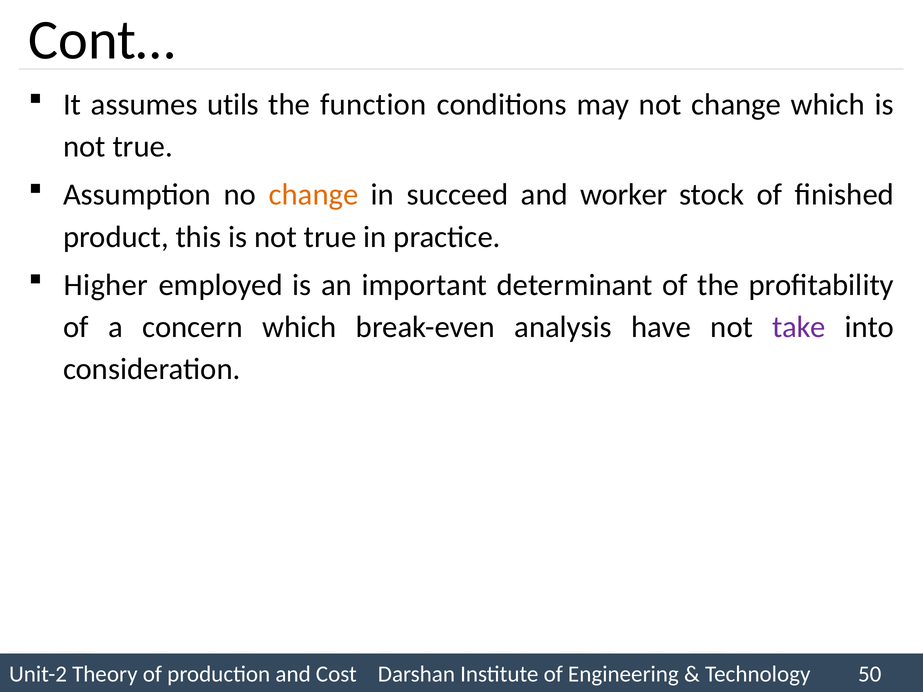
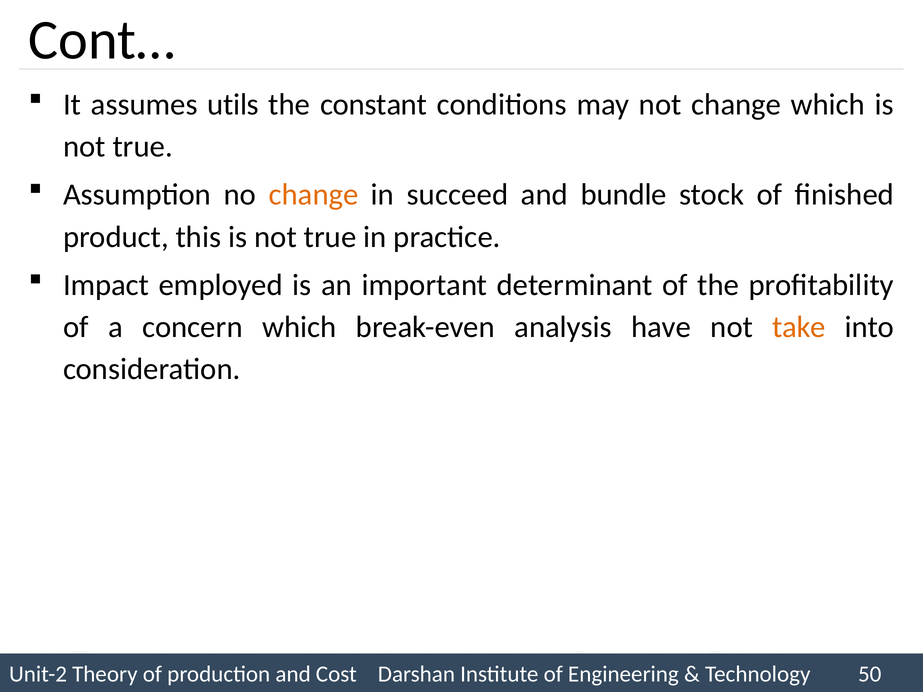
function: function -> constant
worker: worker -> bundle
Higher: Higher -> Impact
take colour: purple -> orange
